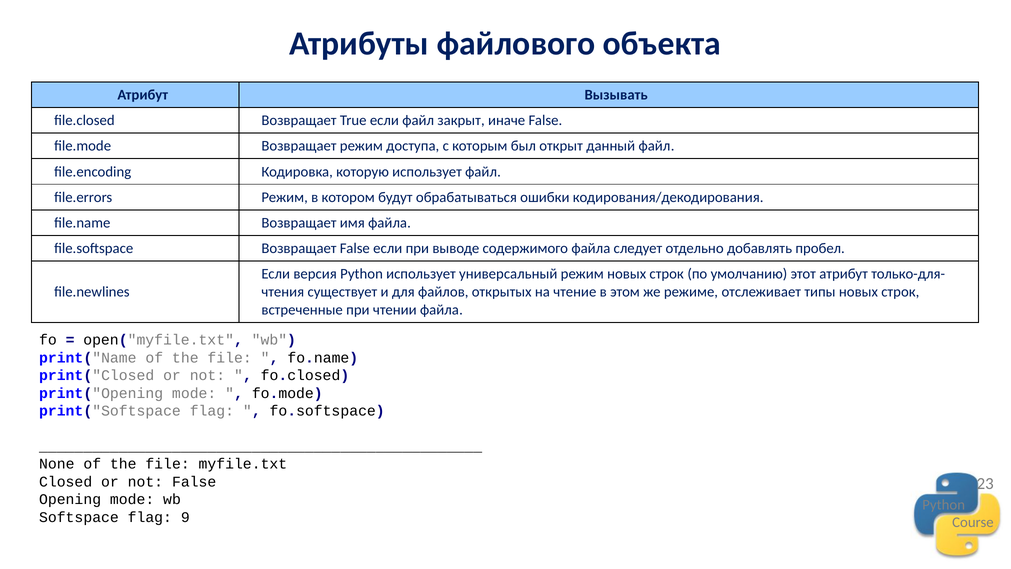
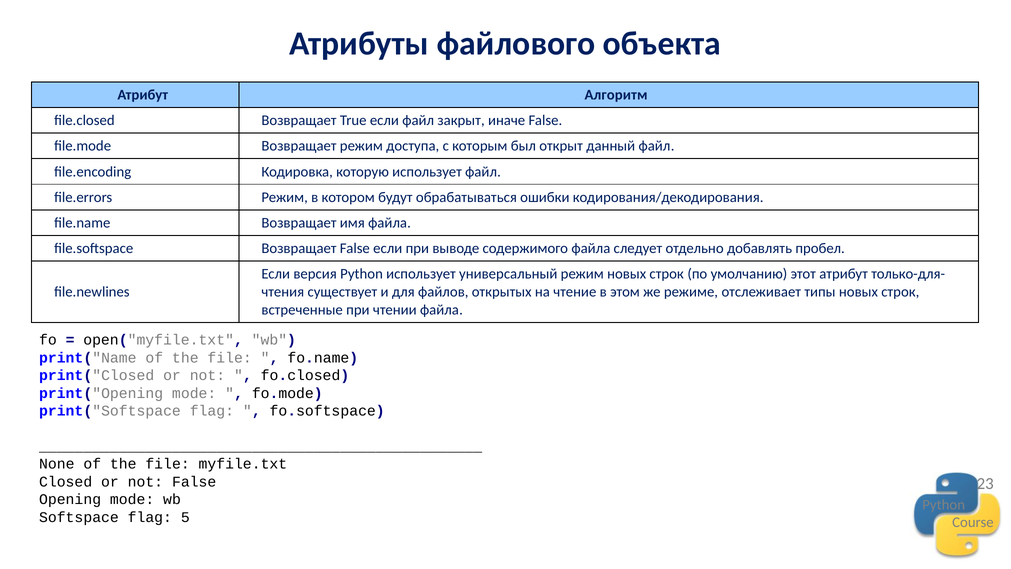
Вызывать: Вызывать -> Алгоритм
9: 9 -> 5
